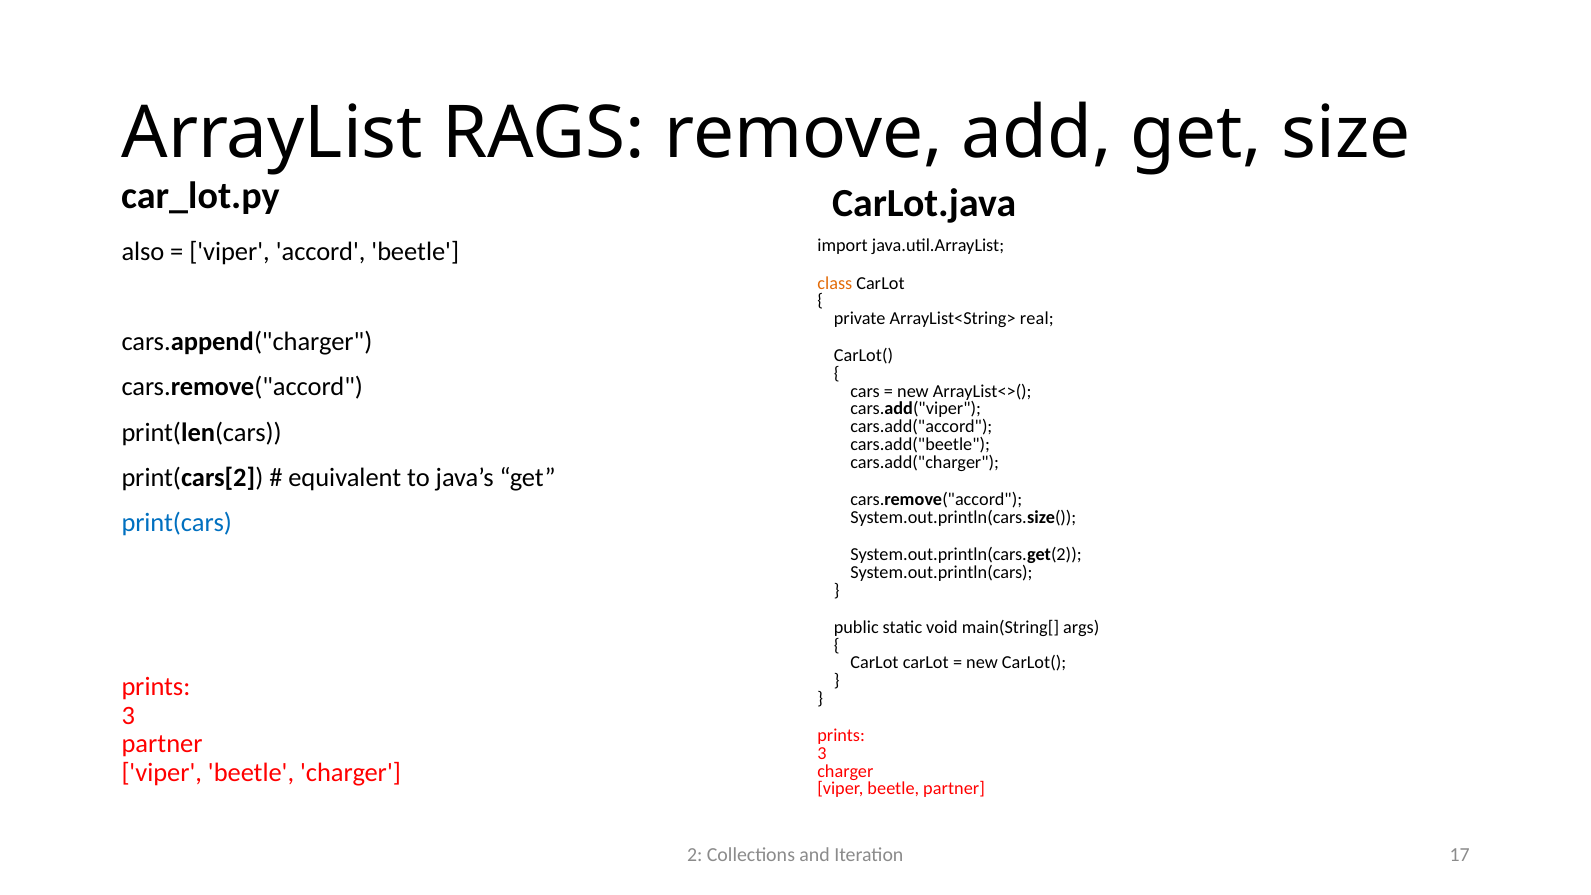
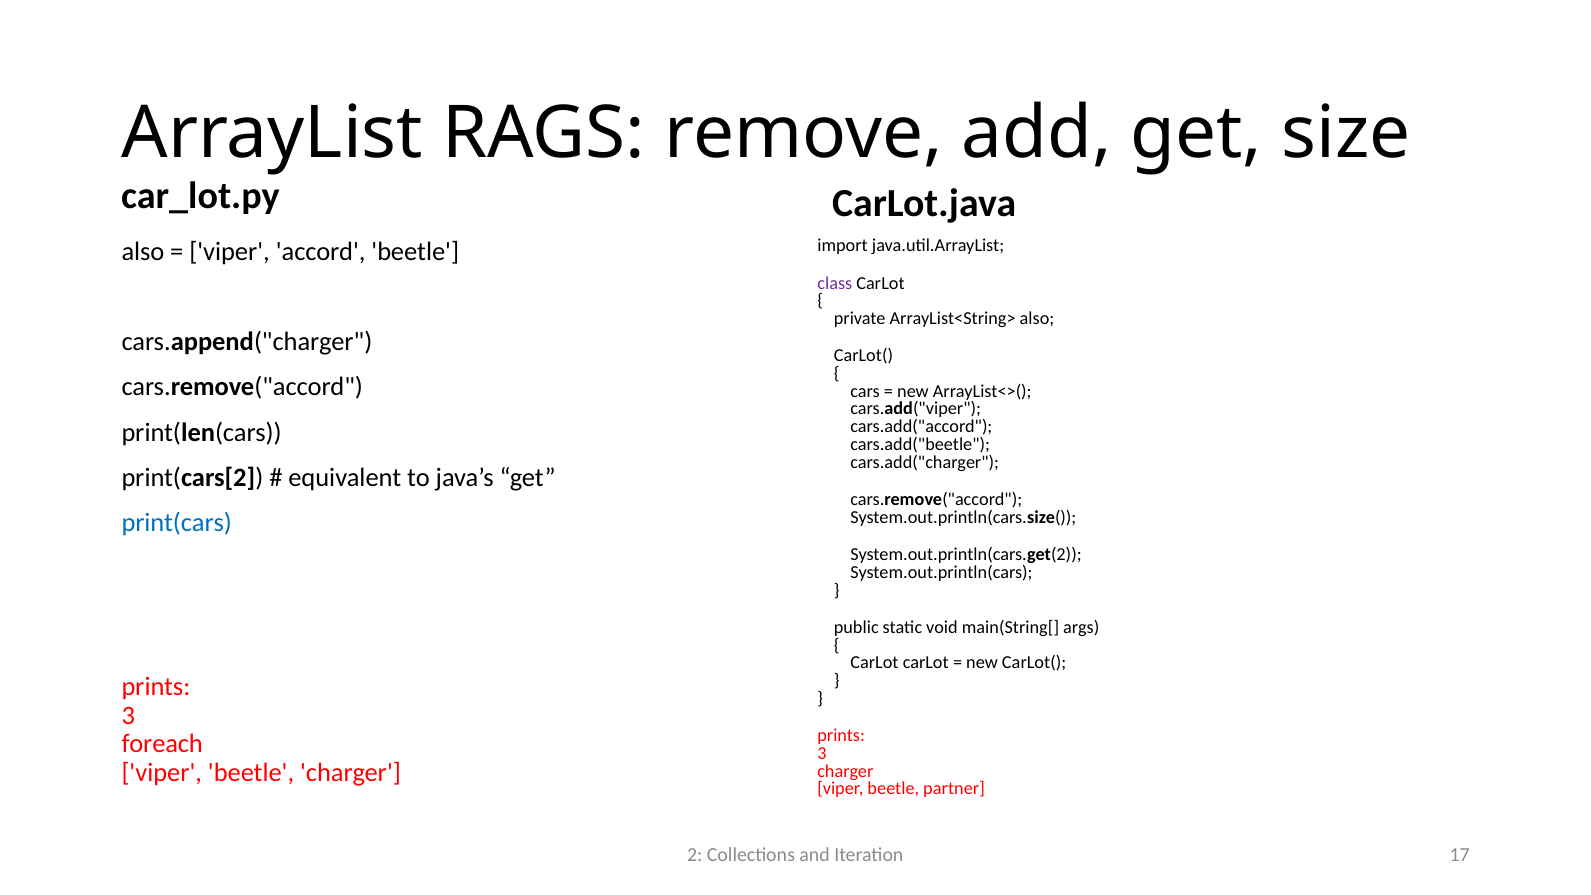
class colour: orange -> purple
ArrayList<String> real: real -> also
partner at (162, 744): partner -> foreach
